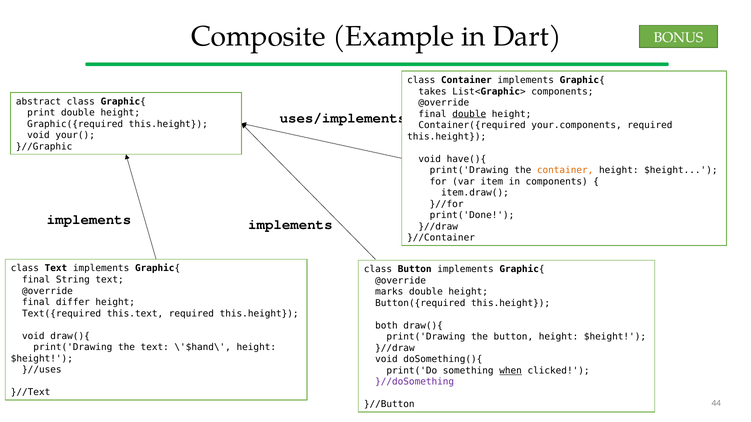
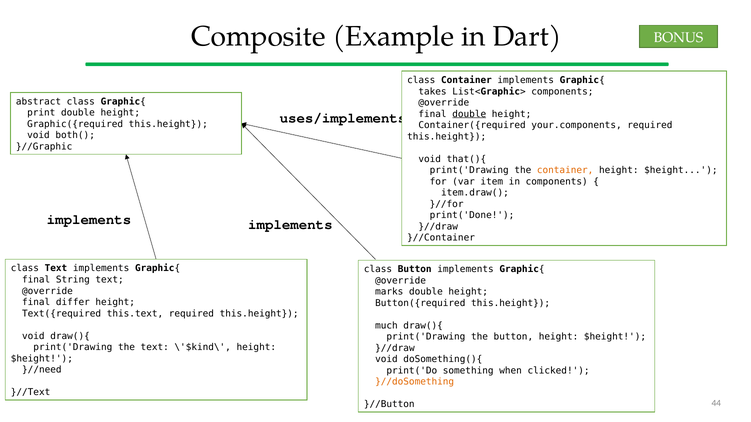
your(: your( -> both(
have(){: have(){ -> that(){
both: both -> much
\'$hand\: \'$hand\ -> \'$kind\
}//uses: }//uses -> }//need
when underline: present -> none
}//doSomething colour: purple -> orange
